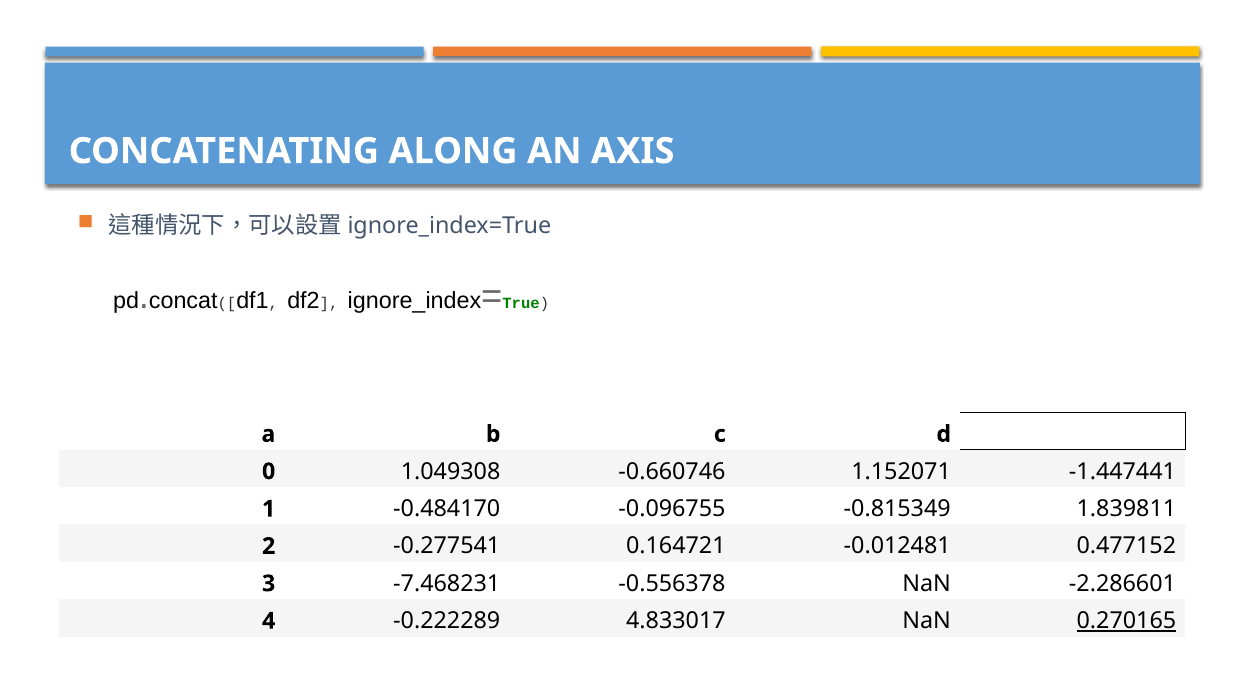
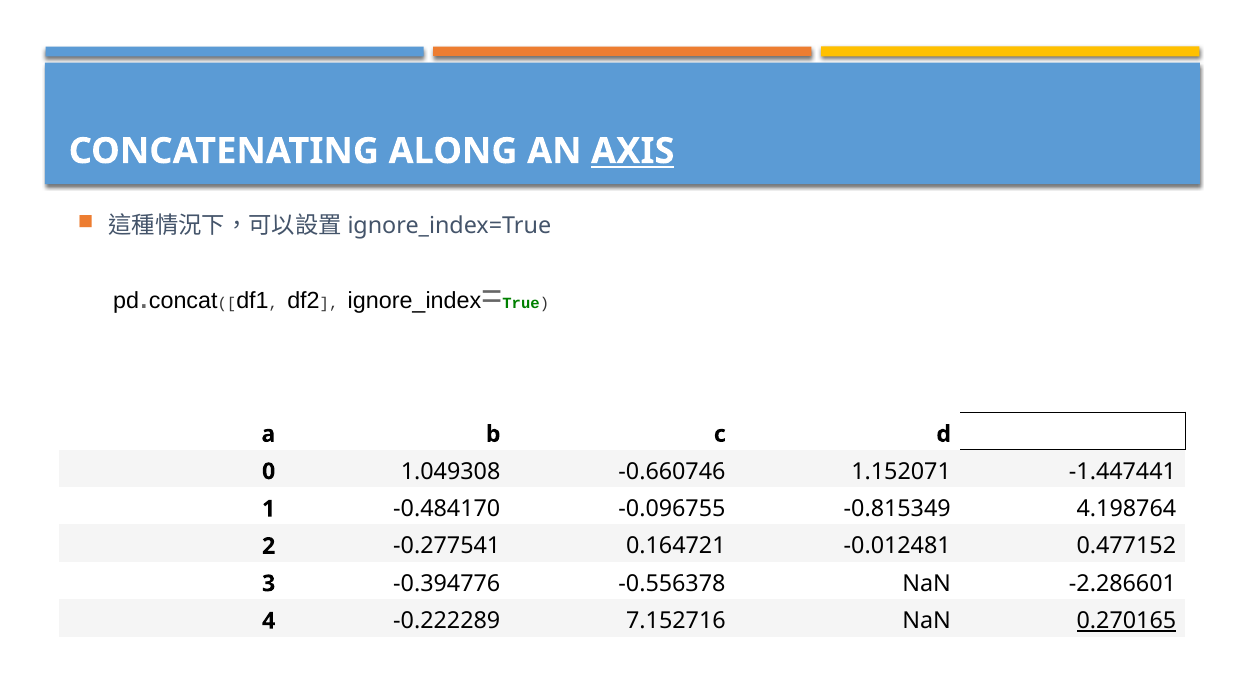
AXIS underline: none -> present
1.839811: 1.839811 -> 4.198764
-7.468231: -7.468231 -> -0.394776
4.833017: 4.833017 -> 7.152716
